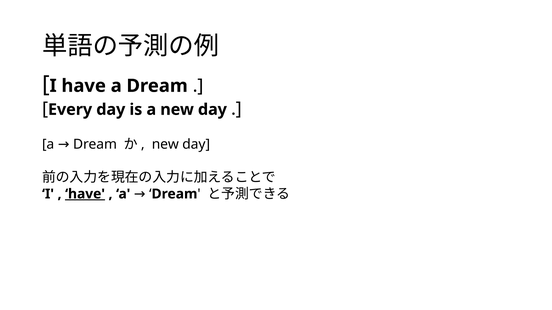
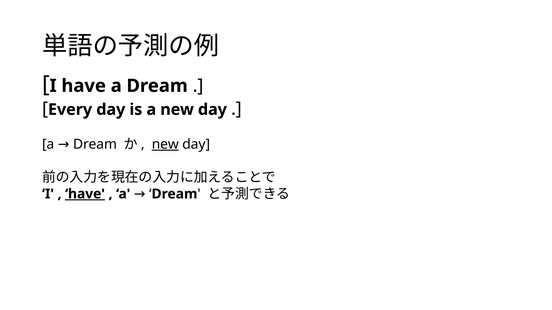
new at (165, 145) underline: none -> present
